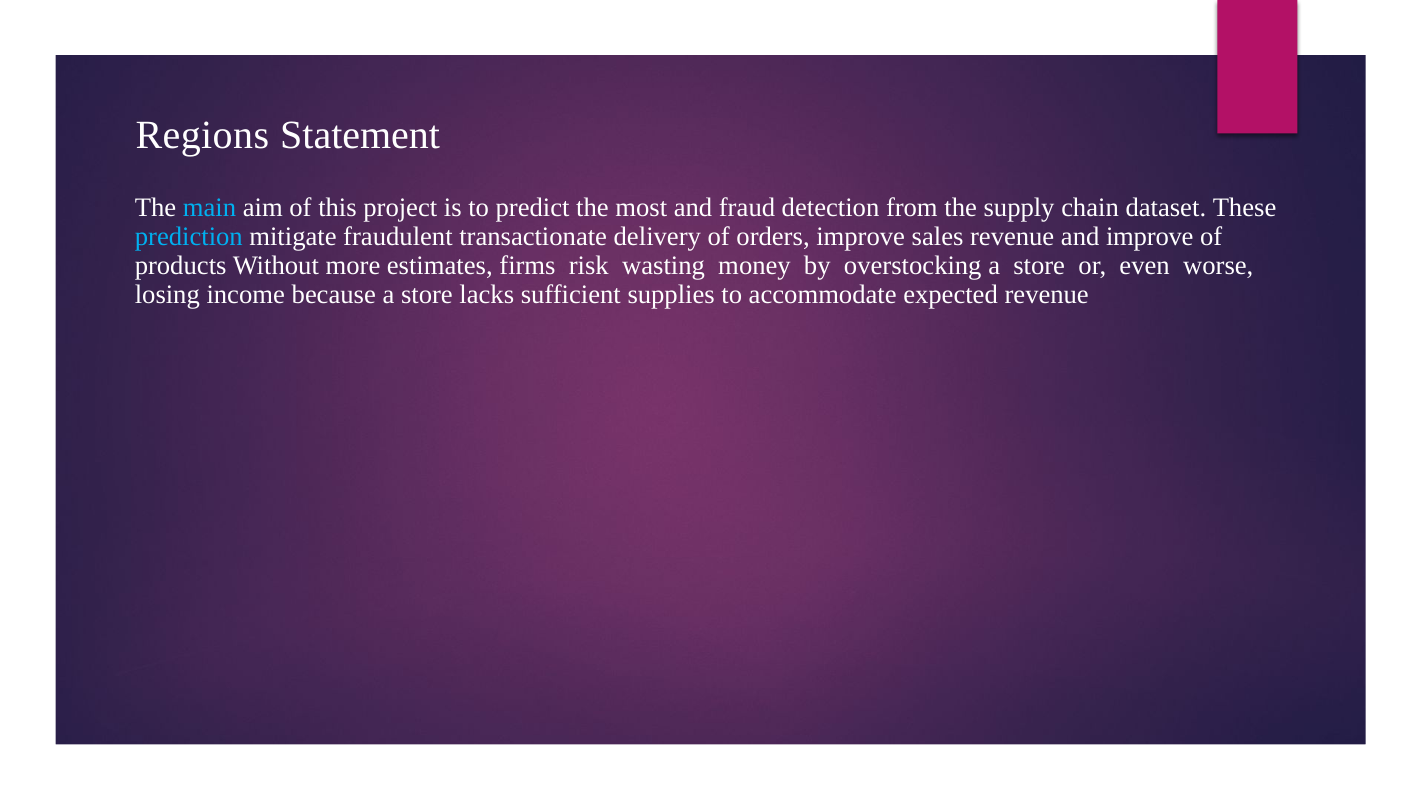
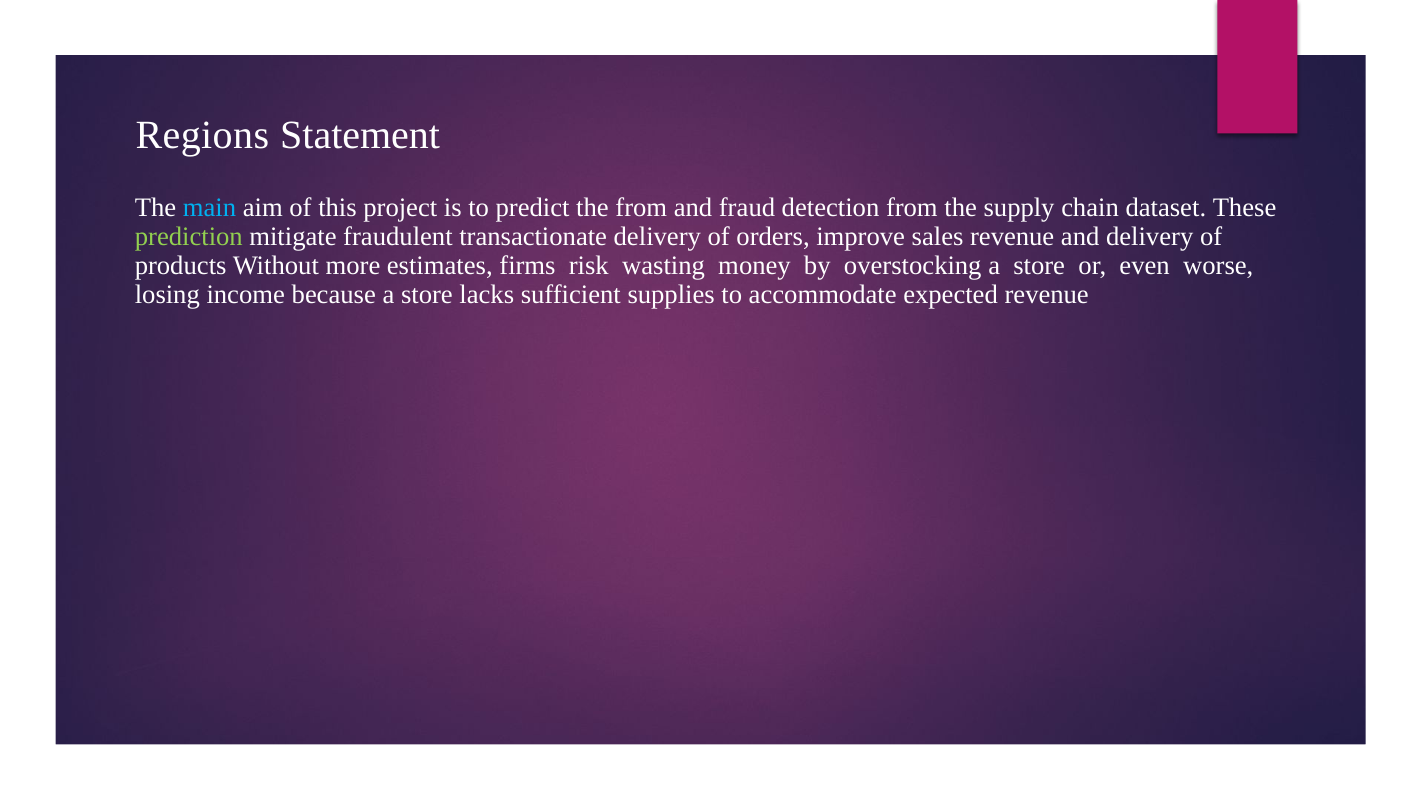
the most: most -> from
prediction colour: light blue -> light green
and improve: improve -> delivery
